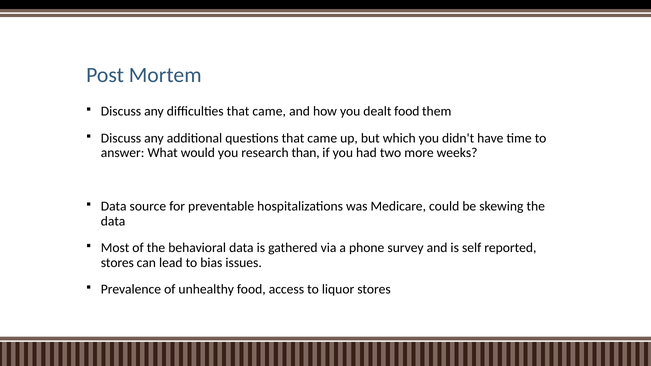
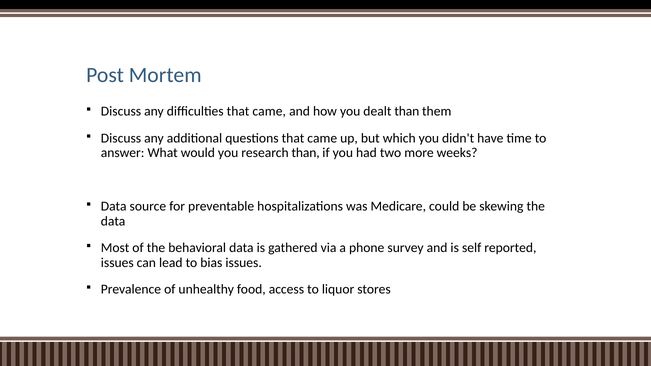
dealt food: food -> than
stores at (117, 263): stores -> issues
